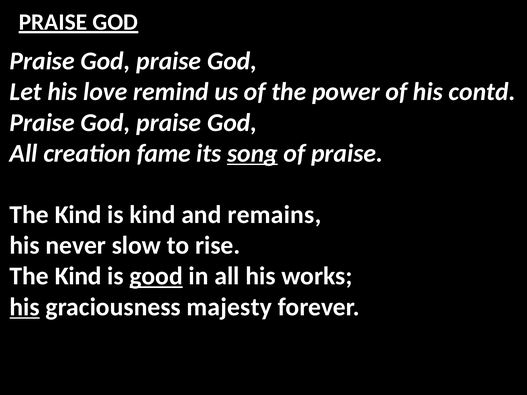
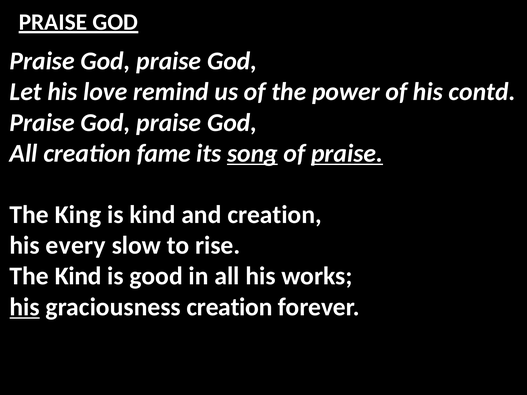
praise at (347, 153) underline: none -> present
Kind at (78, 215): Kind -> King
and remains: remains -> creation
never: never -> every
good underline: present -> none
graciousness majesty: majesty -> creation
